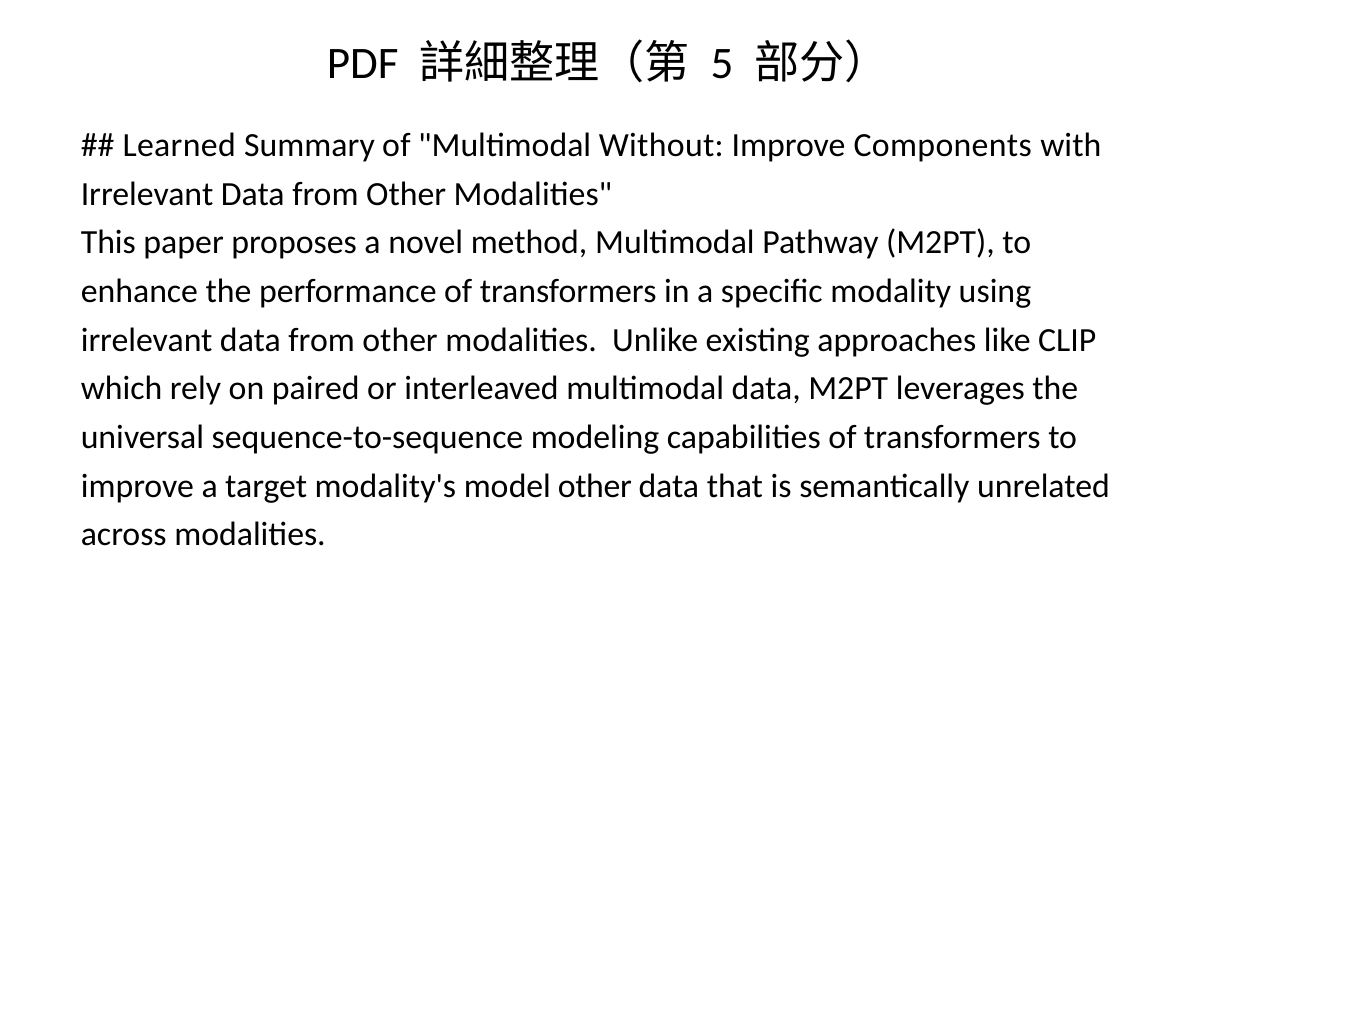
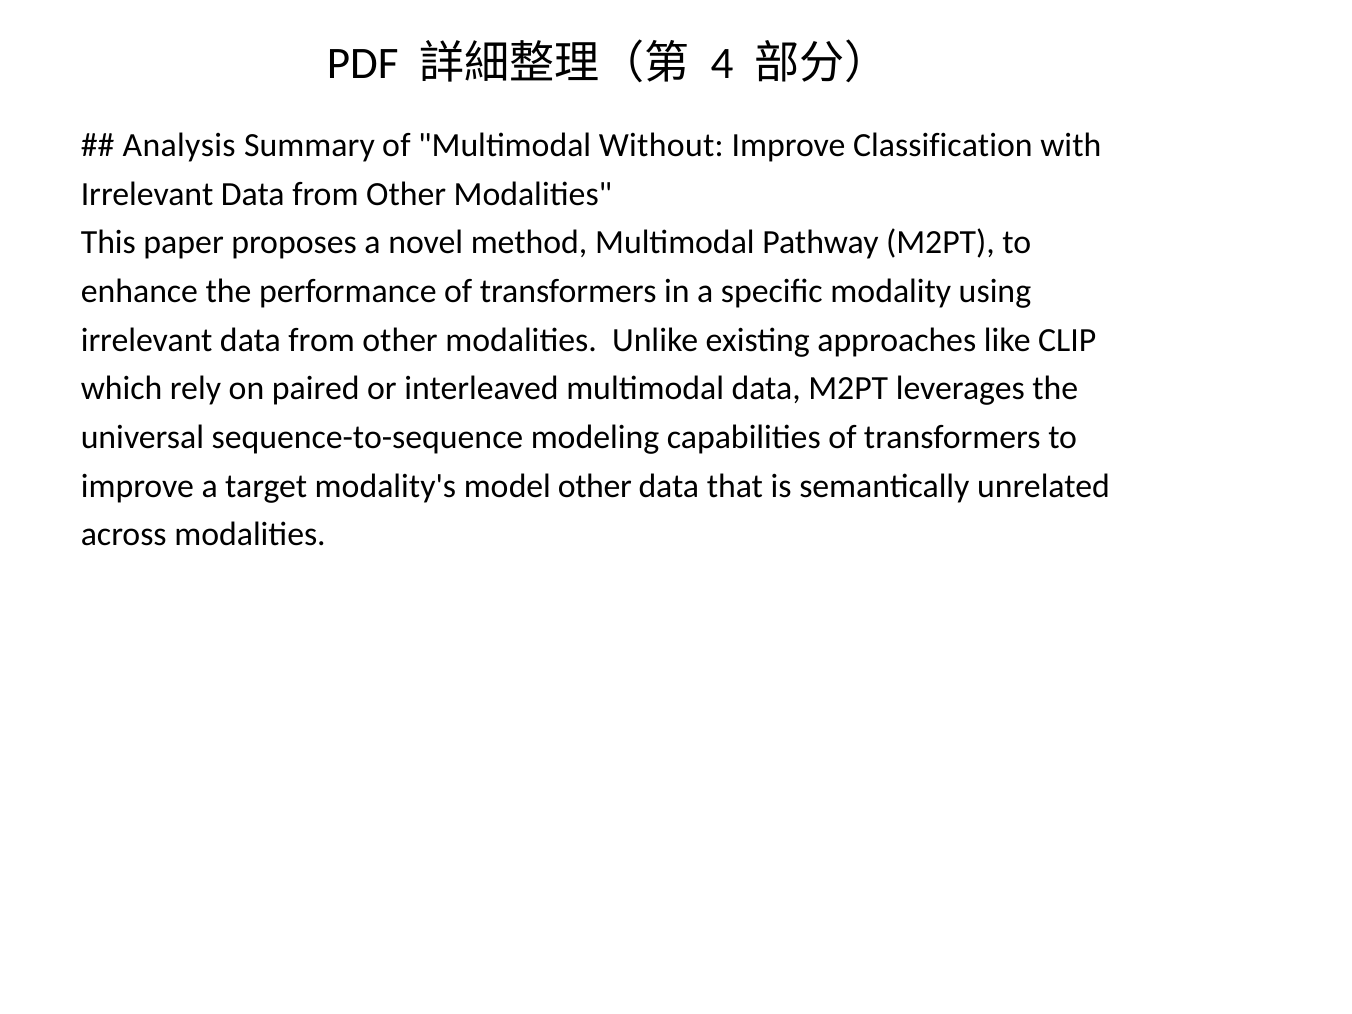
5: 5 -> 4
Learned: Learned -> Analysis
Components: Components -> Classification
